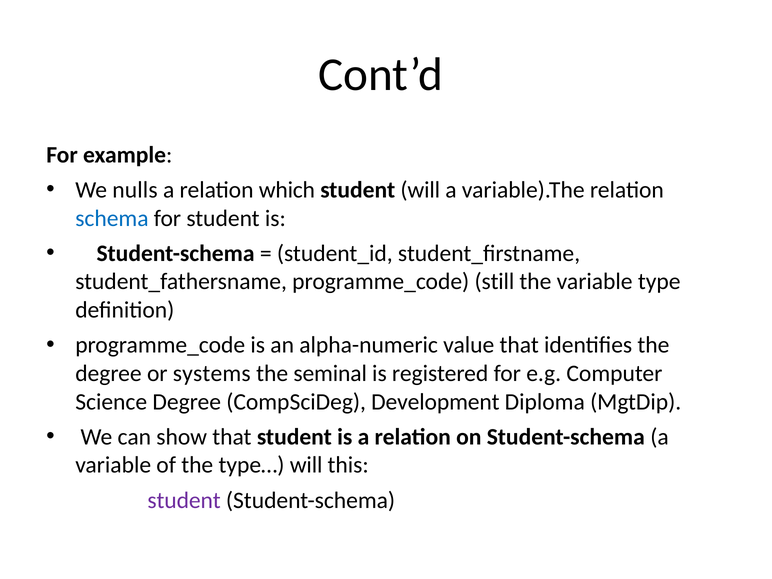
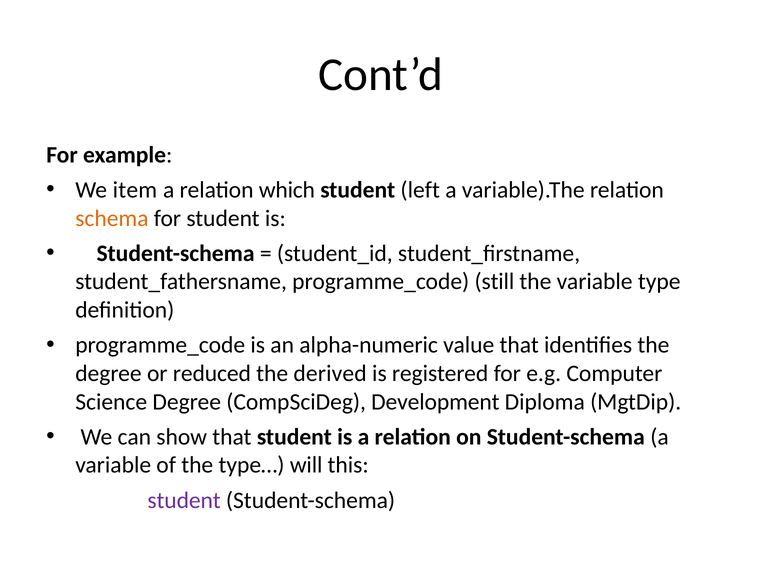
nulls: nulls -> item
student will: will -> left
schema colour: blue -> orange
systems: systems -> reduced
seminal: seminal -> derived
